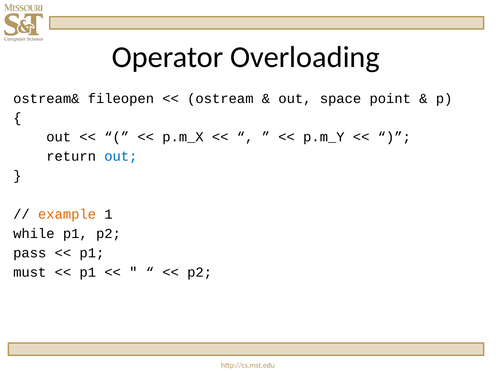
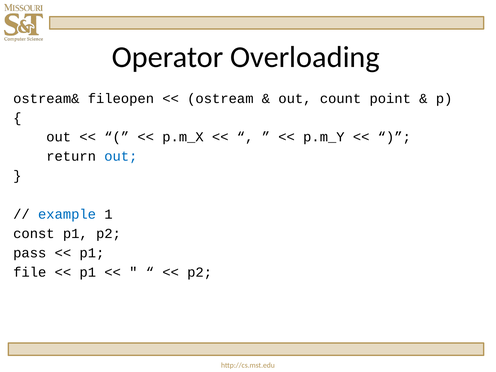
space: space -> count
example colour: orange -> blue
while: while -> const
must: must -> file
